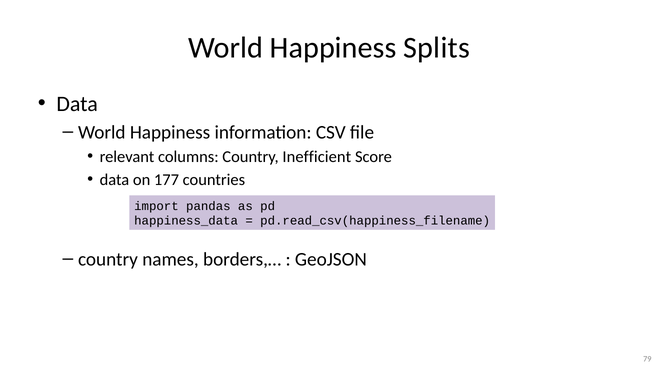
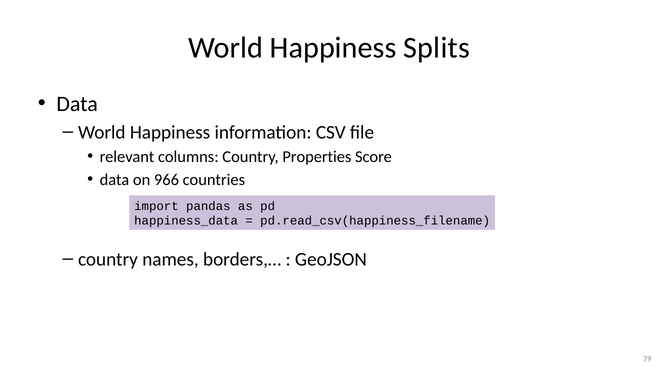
Inefficient: Inefficient -> Properties
177: 177 -> 966
